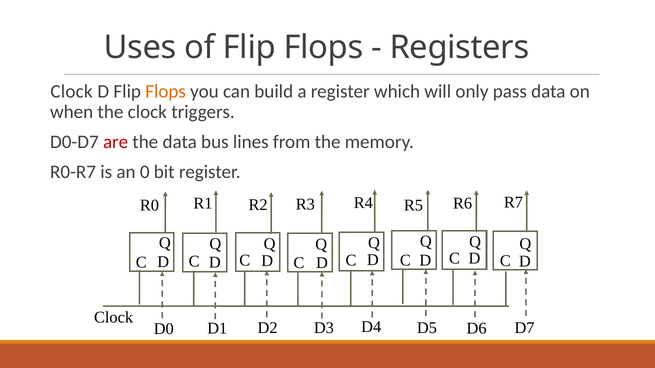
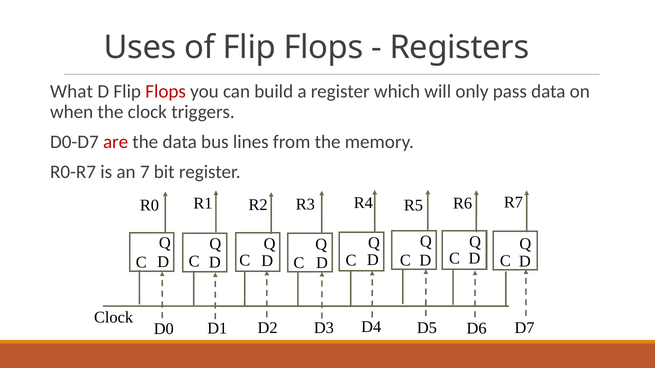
Clock at (72, 91): Clock -> What
Flops at (166, 91) colour: orange -> red
0: 0 -> 7
